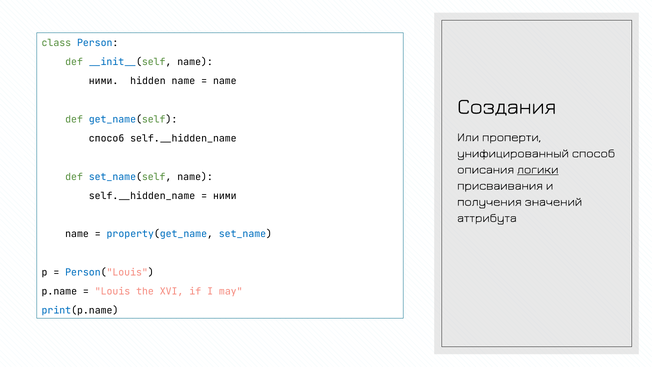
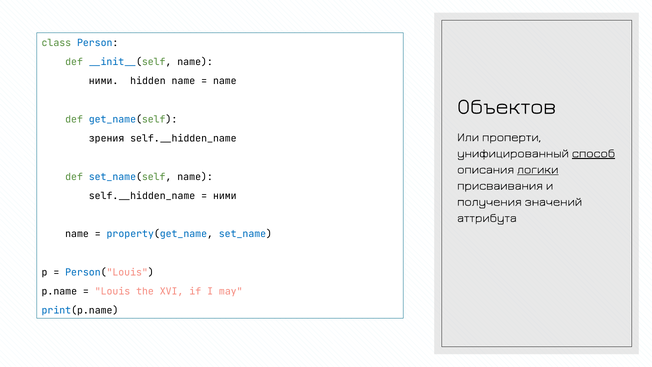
Создания: Создания -> Объектов
способ at (107, 138): способ -> зрения
способ at (594, 153) underline: none -> present
